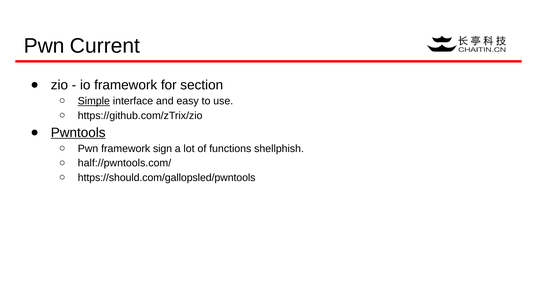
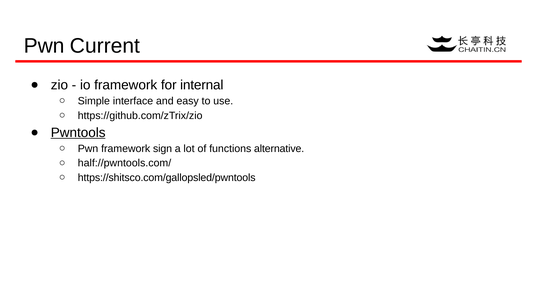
section: section -> internal
Simple underline: present -> none
shellphish: shellphish -> alternative
https://should.com/gallopsled/pwntools: https://should.com/gallopsled/pwntools -> https://shitsco.com/gallopsled/pwntools
